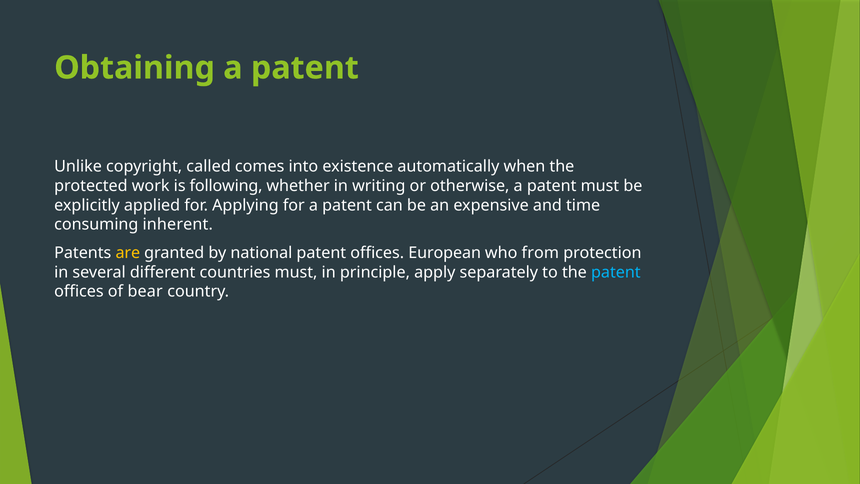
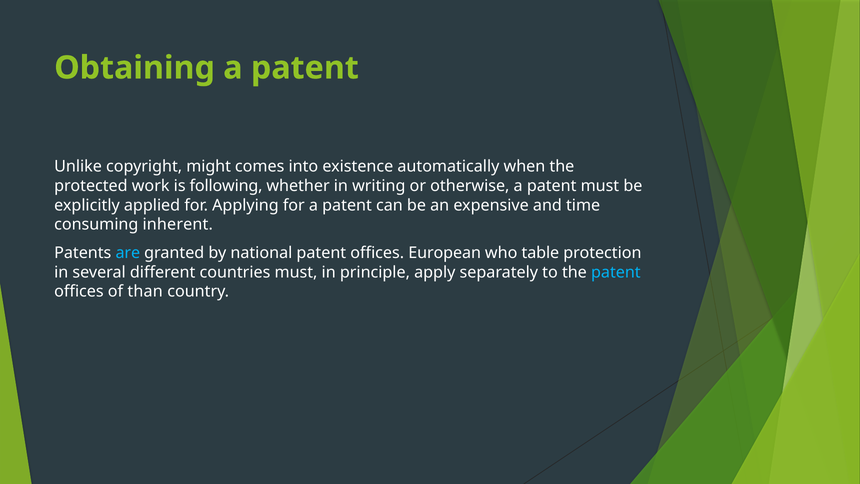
called: called -> might
are colour: yellow -> light blue
from: from -> table
bear: bear -> than
